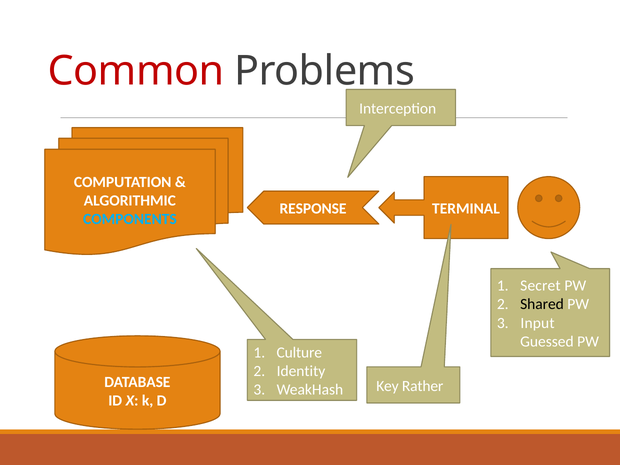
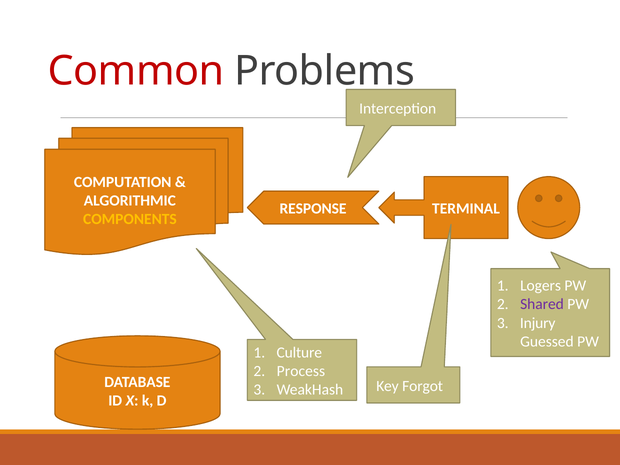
COMPONENTS colour: light blue -> yellow
Secret: Secret -> Logers
Shared colour: black -> purple
Input: Input -> Injury
Identity: Identity -> Process
Rather: Rather -> Forgot
